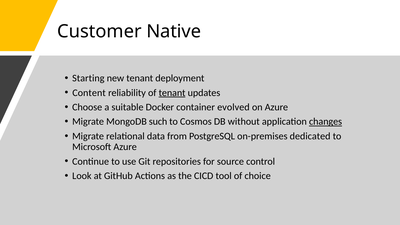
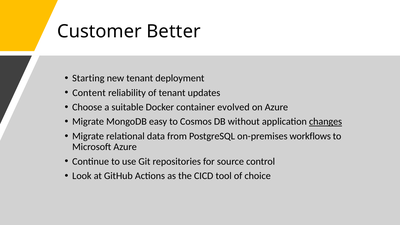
Native: Native -> Better
tenant at (172, 93) underline: present -> none
such: such -> easy
dedicated: dedicated -> workflows
